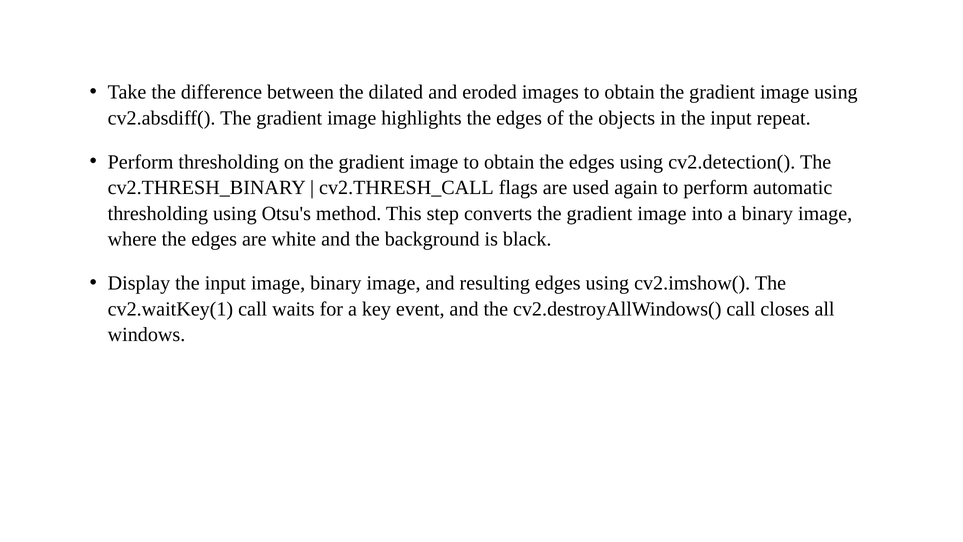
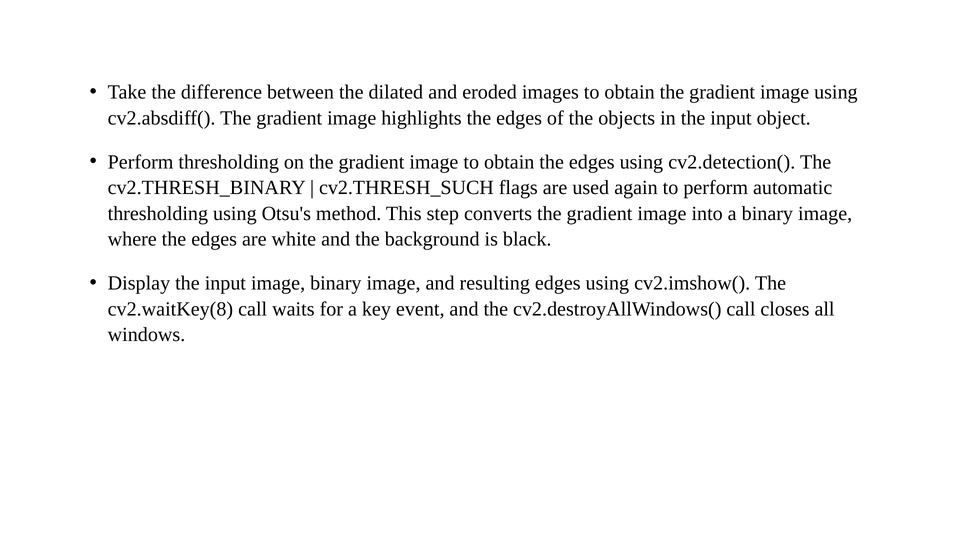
repeat: repeat -> object
cv2.THRESH_CALL: cv2.THRESH_CALL -> cv2.THRESH_SUCH
cv2.waitKey(1: cv2.waitKey(1 -> cv2.waitKey(8
